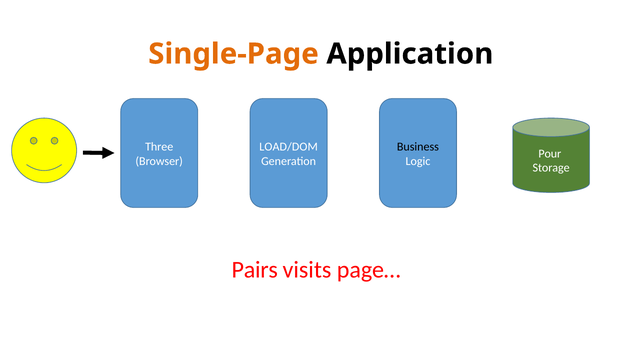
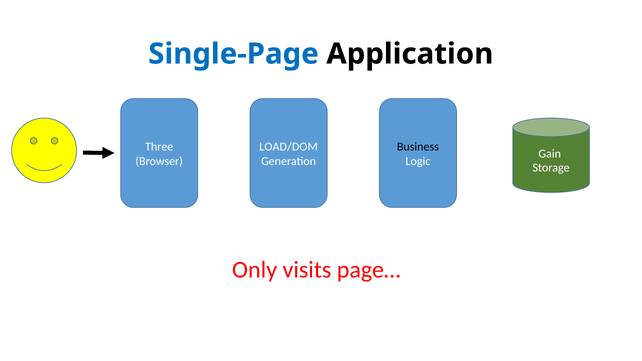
Single-Page colour: orange -> blue
Pour: Pour -> Gain
Pairs: Pairs -> Only
